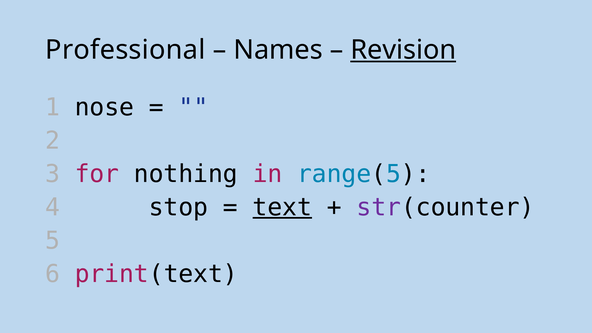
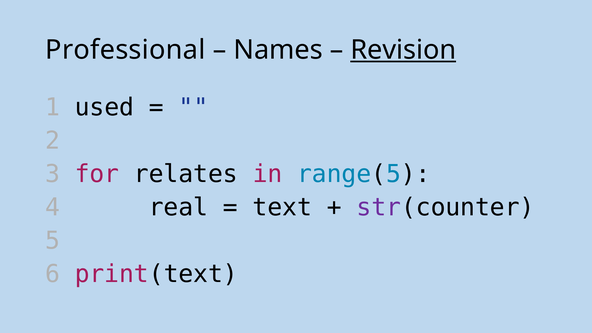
nose: nose -> used
nothing: nothing -> relates
stop: stop -> real
text underline: present -> none
